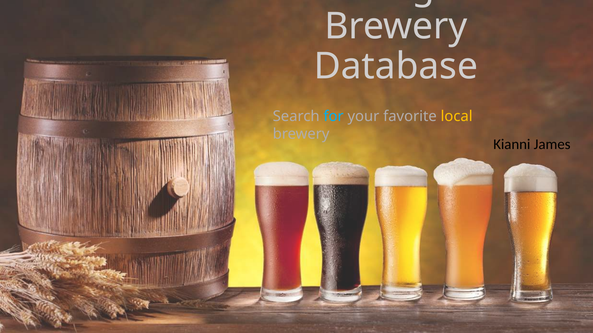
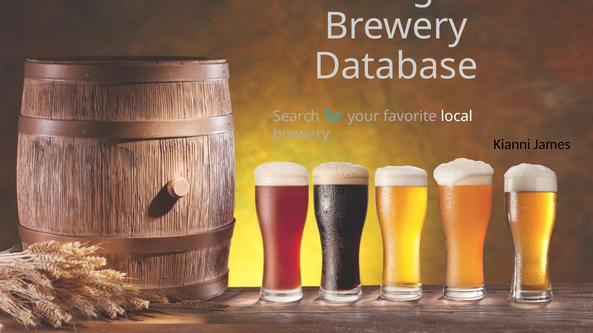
local colour: yellow -> white
